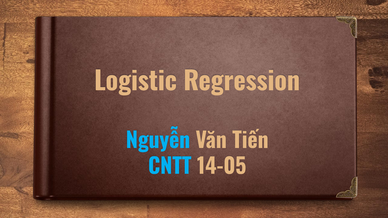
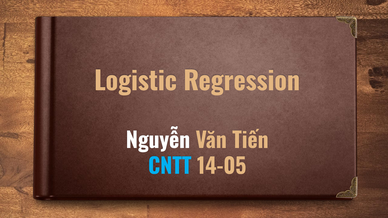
Nguyễn colour: light blue -> white
